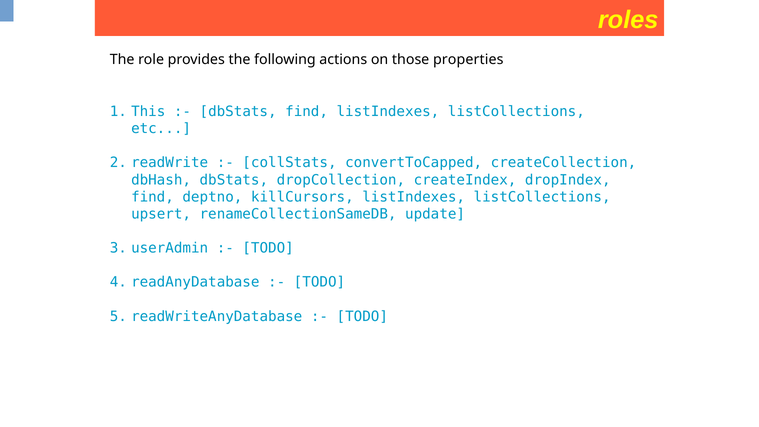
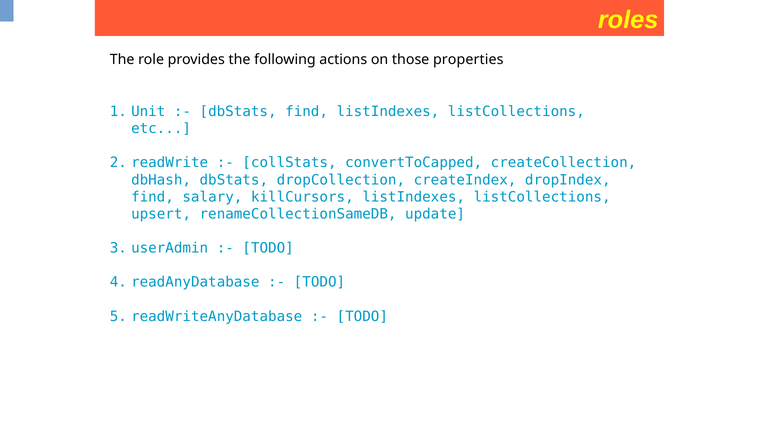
This: This -> Unit
deptno: deptno -> salary
